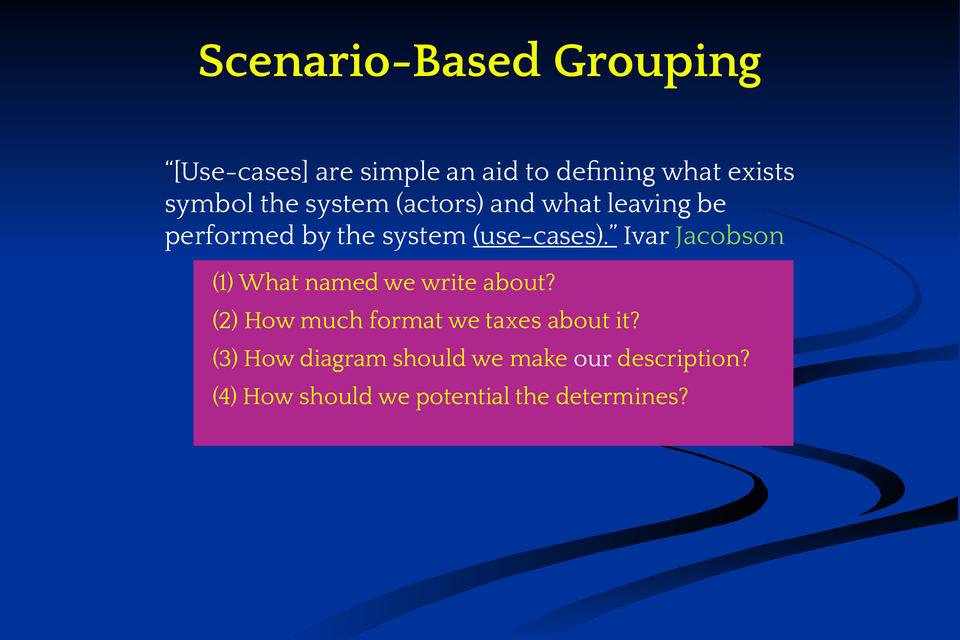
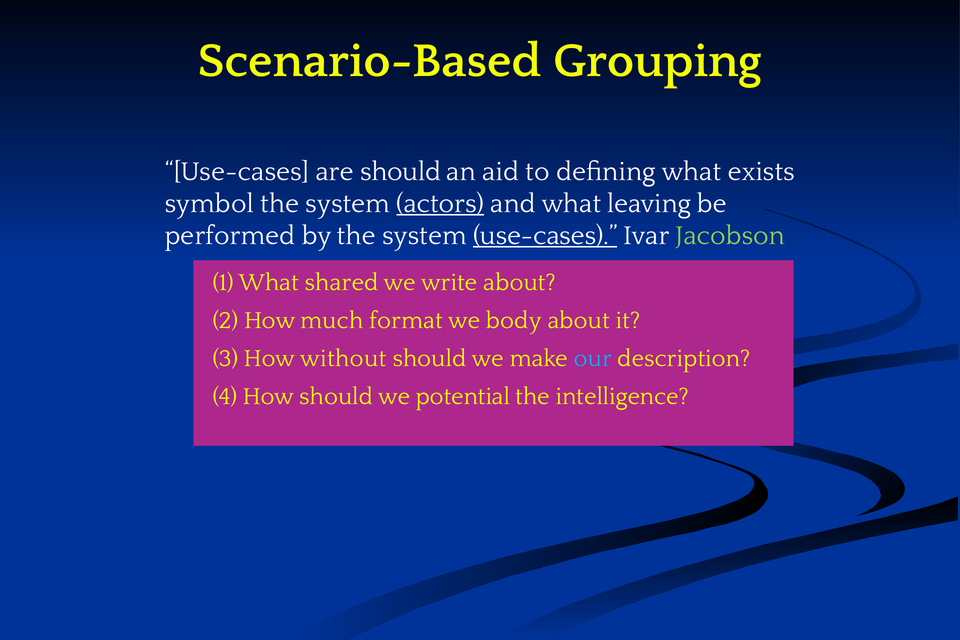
are simple: simple -> should
actors underline: none -> present
named: named -> shared
taxes: taxes -> body
diagram: diagram -> without
our colour: white -> light blue
determines: determines -> intelligence
